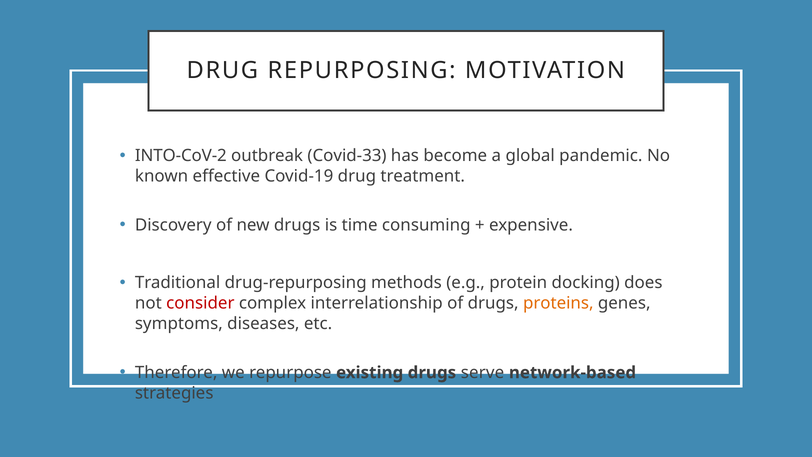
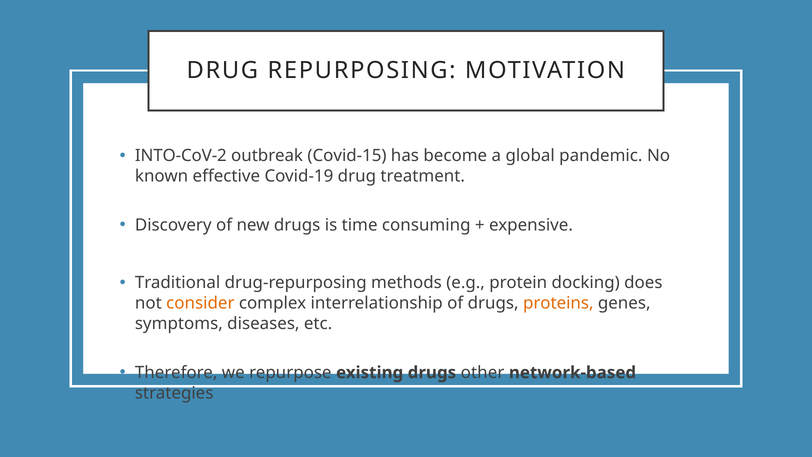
Covid-33: Covid-33 -> Covid-15
consider colour: red -> orange
serve: serve -> other
